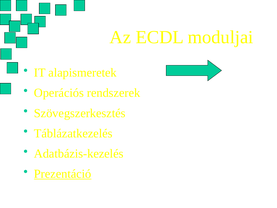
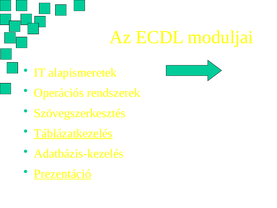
Táblázatkezelés underline: none -> present
